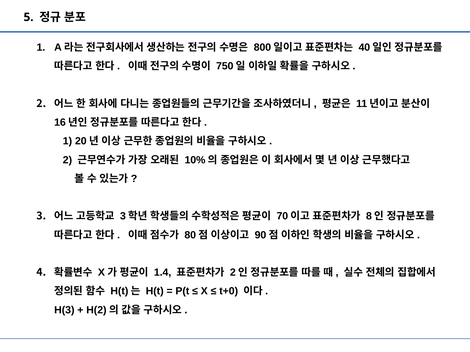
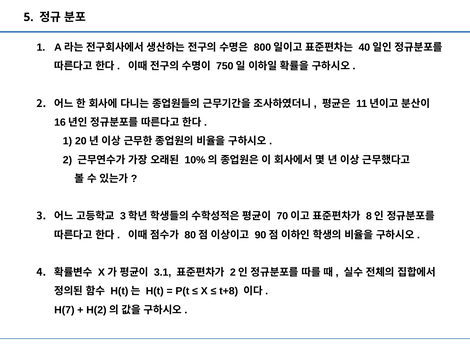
1.4: 1.4 -> 3.1
t+0: t+0 -> t+8
H(3: H(3 -> H(7
